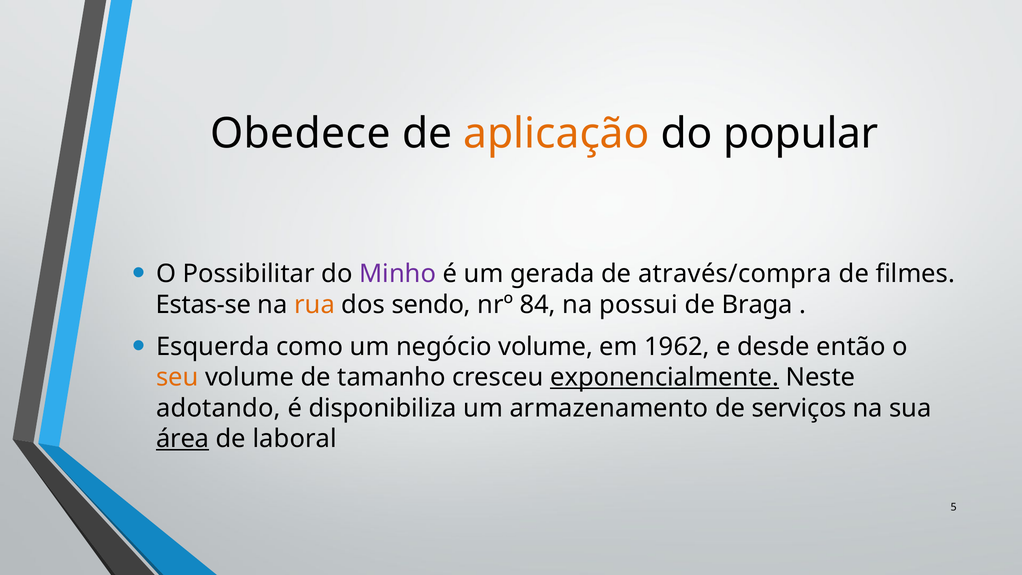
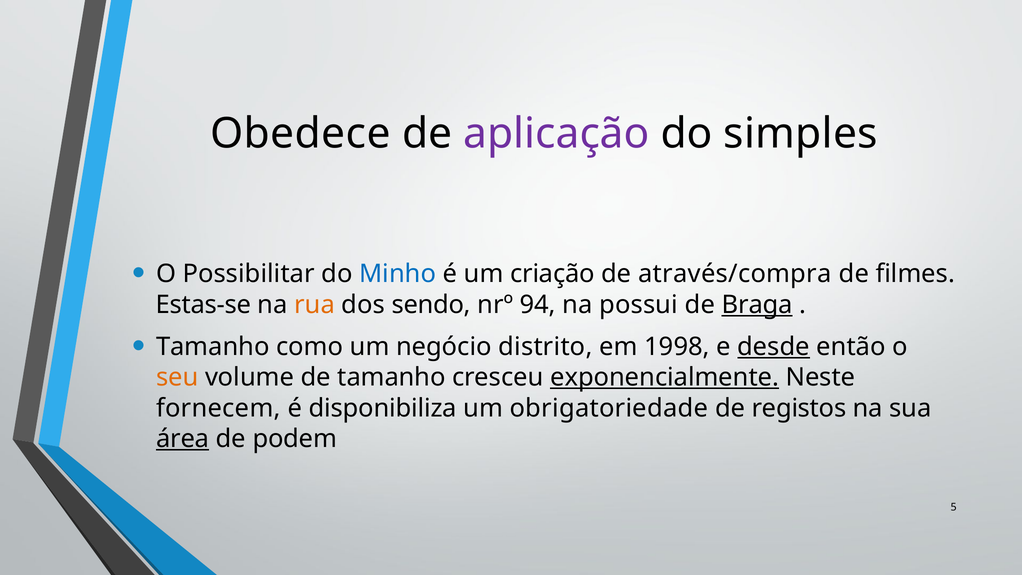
aplicação colour: orange -> purple
popular: popular -> simples
Minho colour: purple -> blue
gerada: gerada -> criação
84: 84 -> 94
Braga underline: none -> present
Esquerda at (213, 347): Esquerda -> Tamanho
negócio volume: volume -> distrito
1962: 1962 -> 1998
desde underline: none -> present
adotando: adotando -> fornecem
armazenamento: armazenamento -> obrigatoriedade
serviços: serviços -> registos
laboral: laboral -> podem
